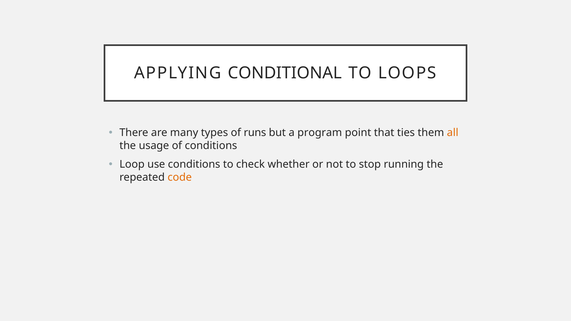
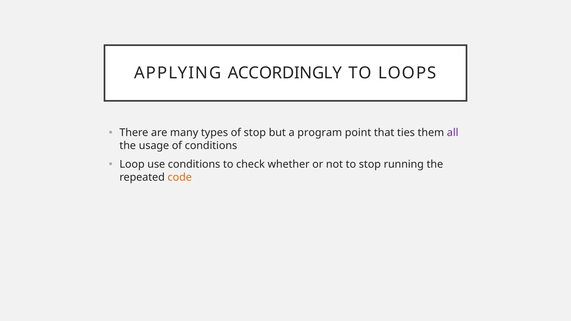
CONDITIONAL: CONDITIONAL -> ACCORDINGLY
of runs: runs -> stop
all colour: orange -> purple
